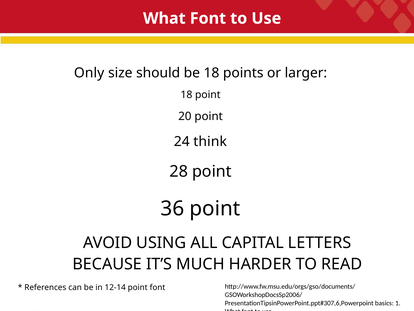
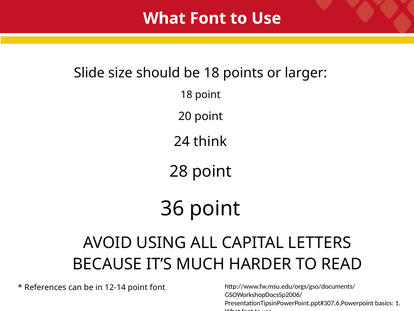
Only: Only -> Slide
